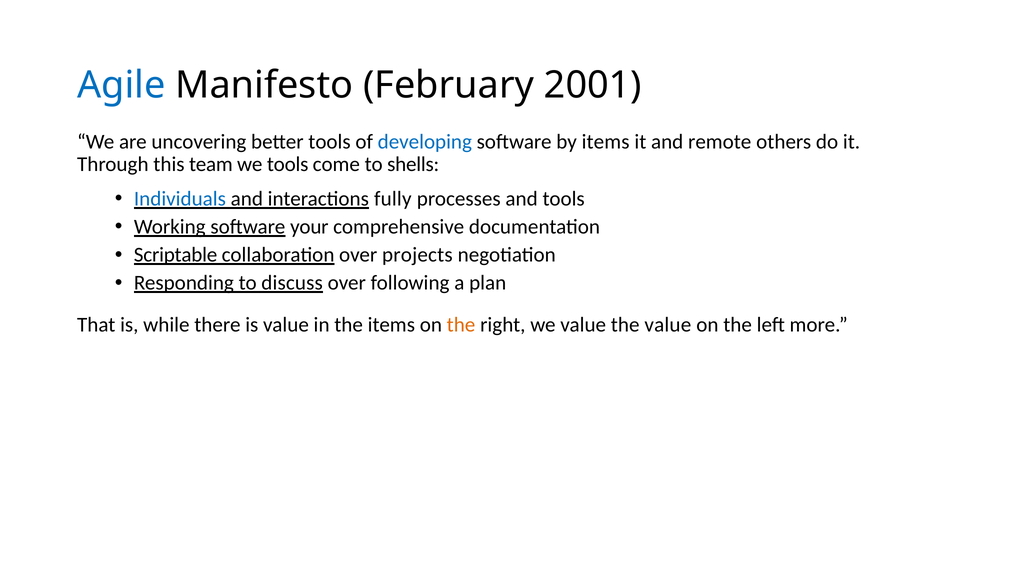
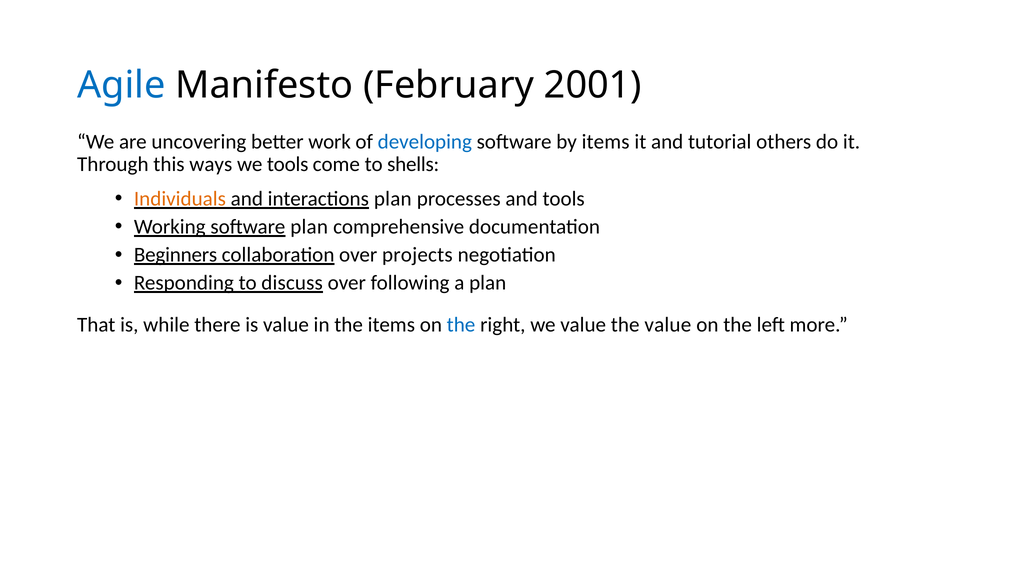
better tools: tools -> work
remote: remote -> tutorial
team: team -> ways
Individuals colour: blue -> orange
interactions fully: fully -> plan
software your: your -> plan
Scriptable: Scriptable -> Beginners
the at (461, 325) colour: orange -> blue
